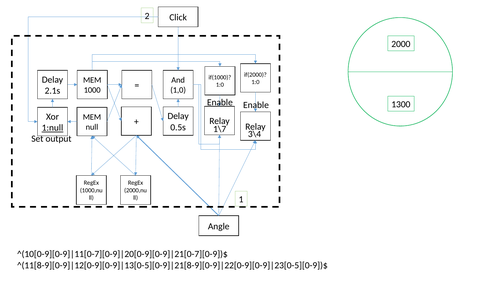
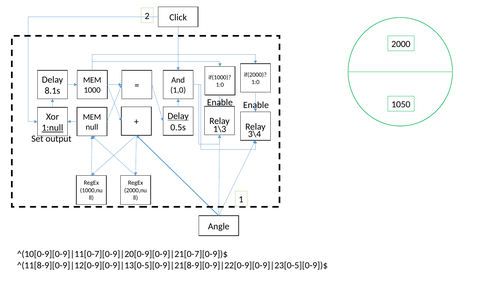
2.1s: 2.1s -> 8.1s
1300: 1300 -> 1050
Delay at (178, 116) underline: none -> present
1\7: 1\7 -> 1\3
